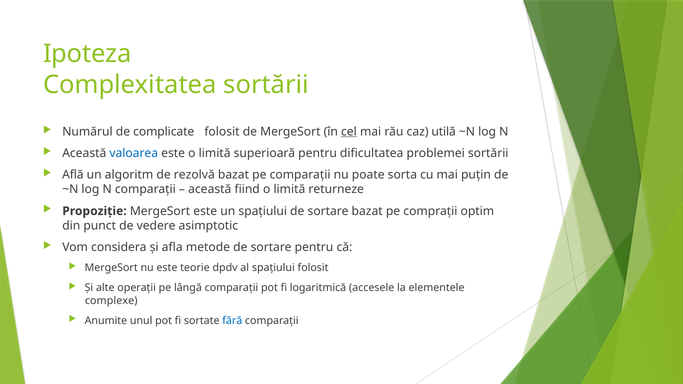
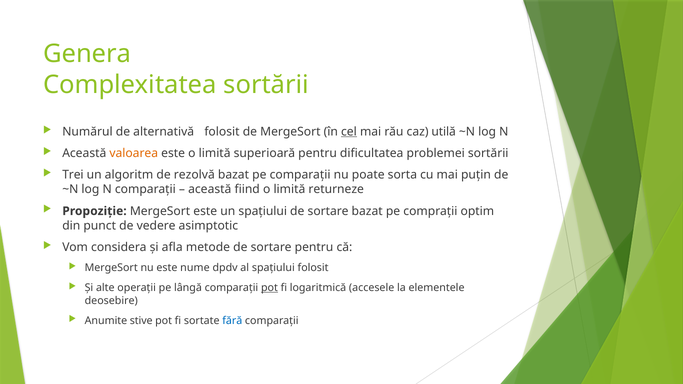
Ipoteza: Ipoteza -> Genera
complicate: complicate -> alternativă
valoarea colour: blue -> orange
Află: Află -> Trei
teorie: teorie -> nume
pot at (269, 288) underline: none -> present
complexe: complexe -> deosebire
unul: unul -> stive
